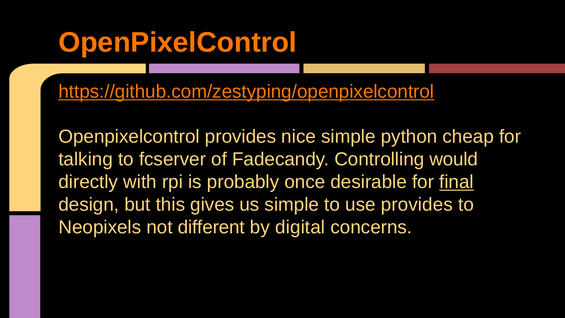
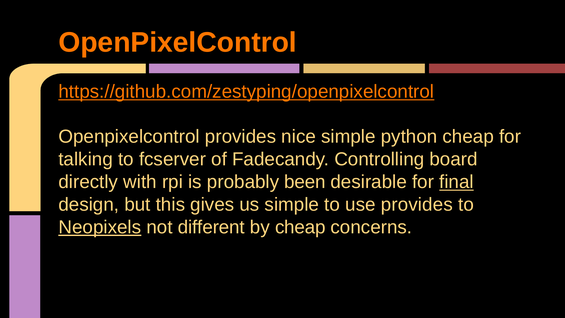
would: would -> board
once: once -> been
Neopixels underline: none -> present
by digital: digital -> cheap
